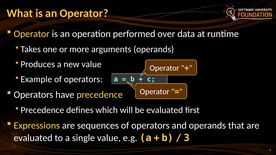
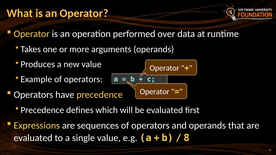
3: 3 -> 8
